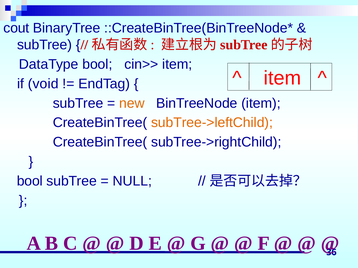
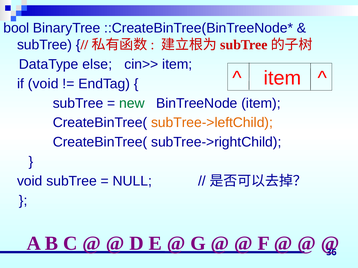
cout: cout -> bool
DataType bool: bool -> else
new colour: orange -> green
bool at (30, 181): bool -> void
